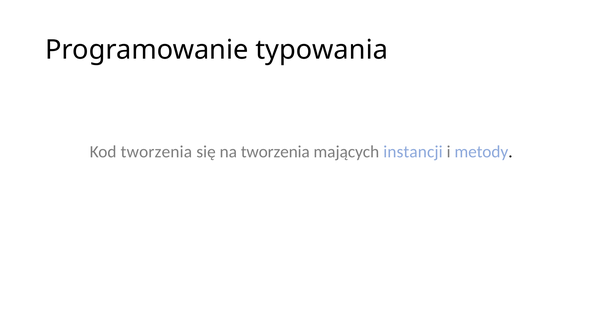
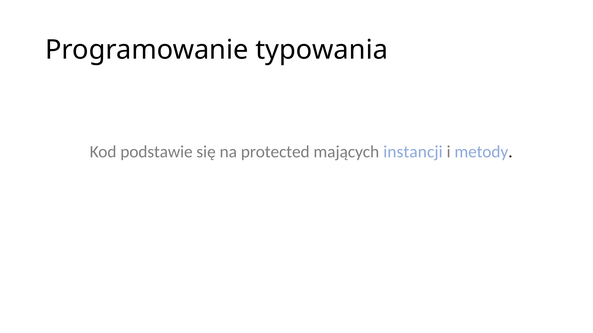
Kod tworzenia: tworzenia -> podstawie
na tworzenia: tworzenia -> protected
